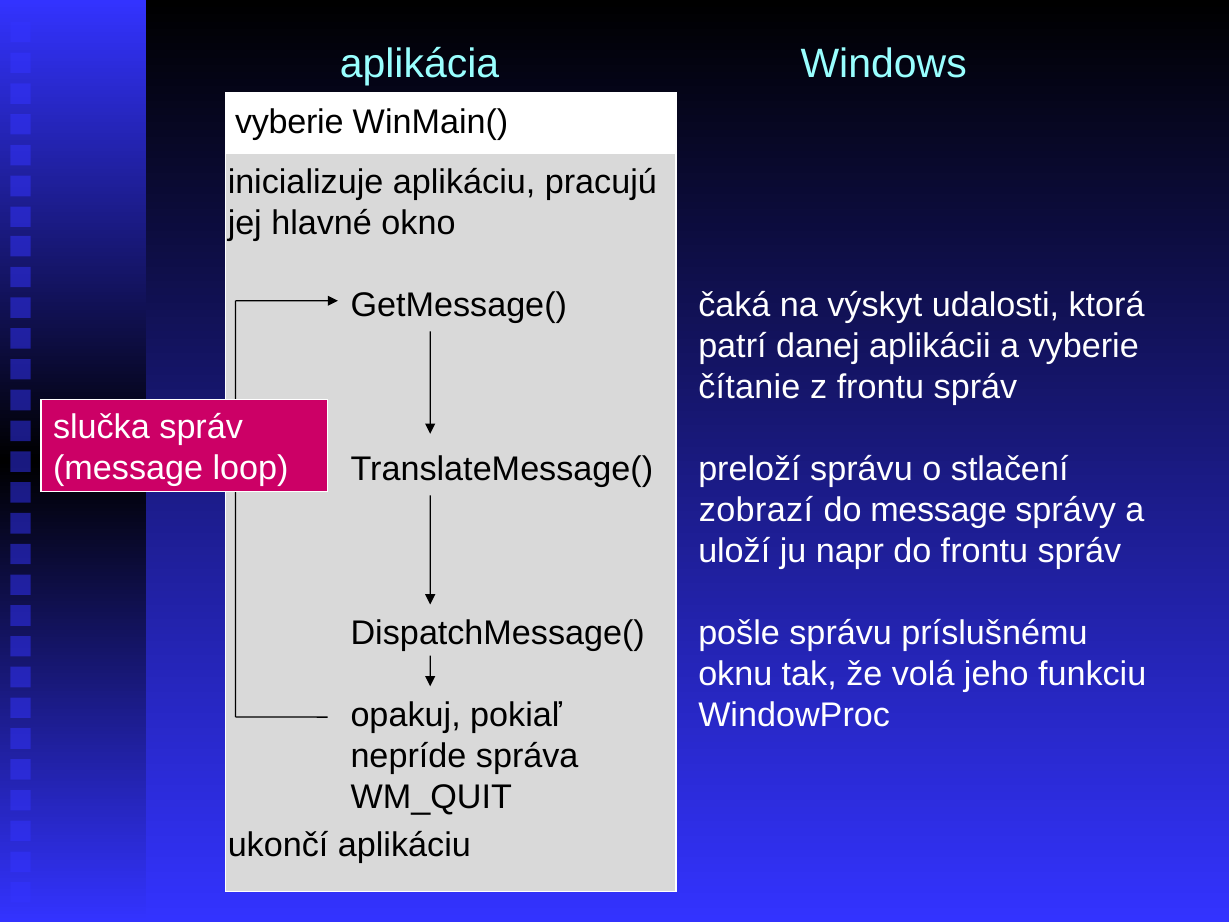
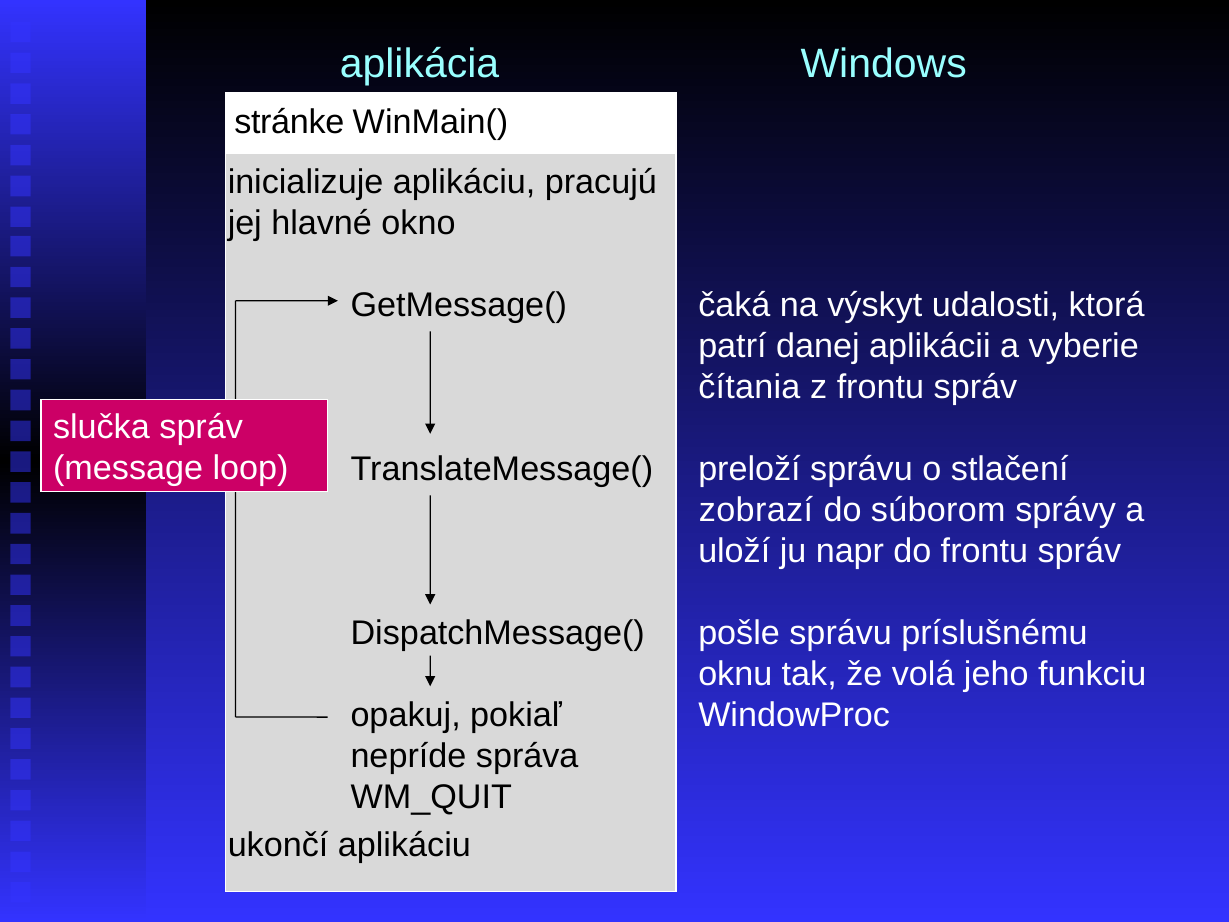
vyberie at (289, 122): vyberie -> stránke
čítanie: čítanie -> čítania
do message: message -> súborom
